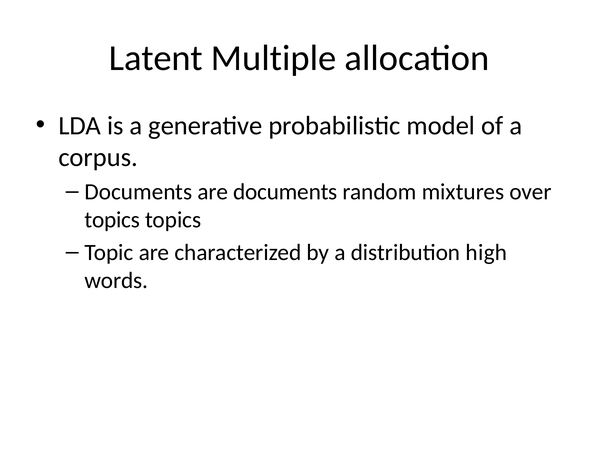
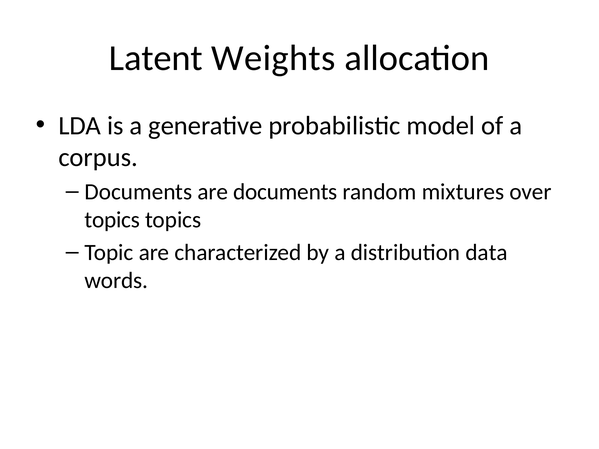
Multiple: Multiple -> Weights
high: high -> data
